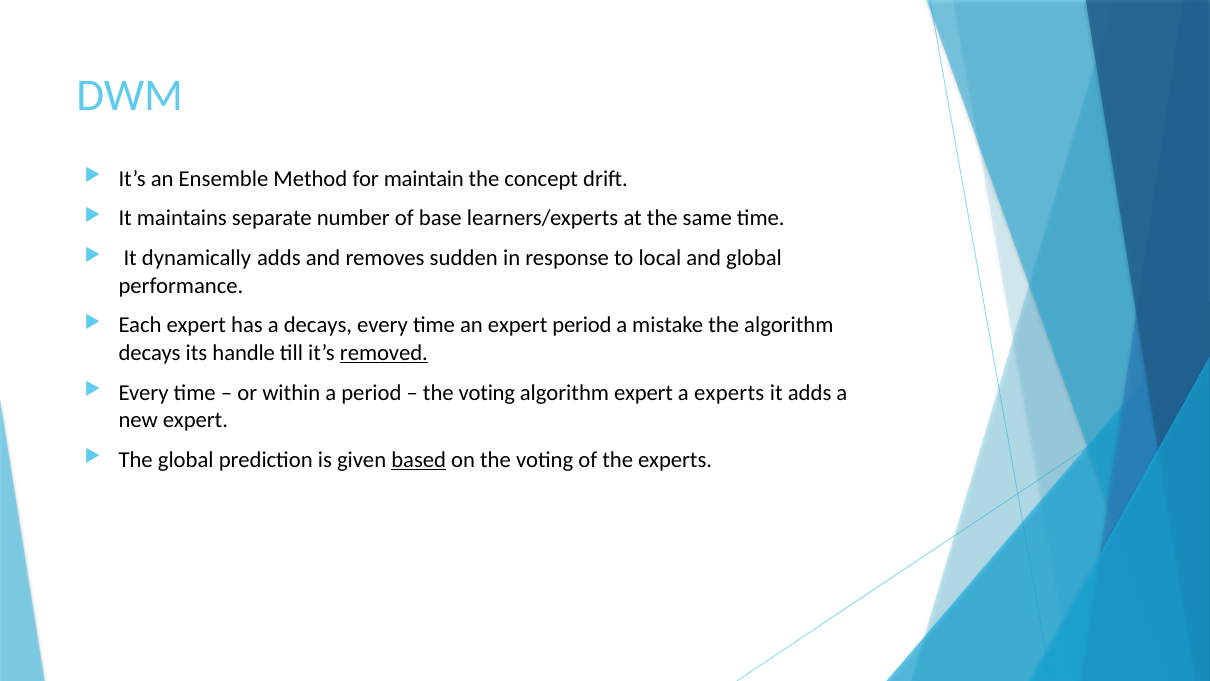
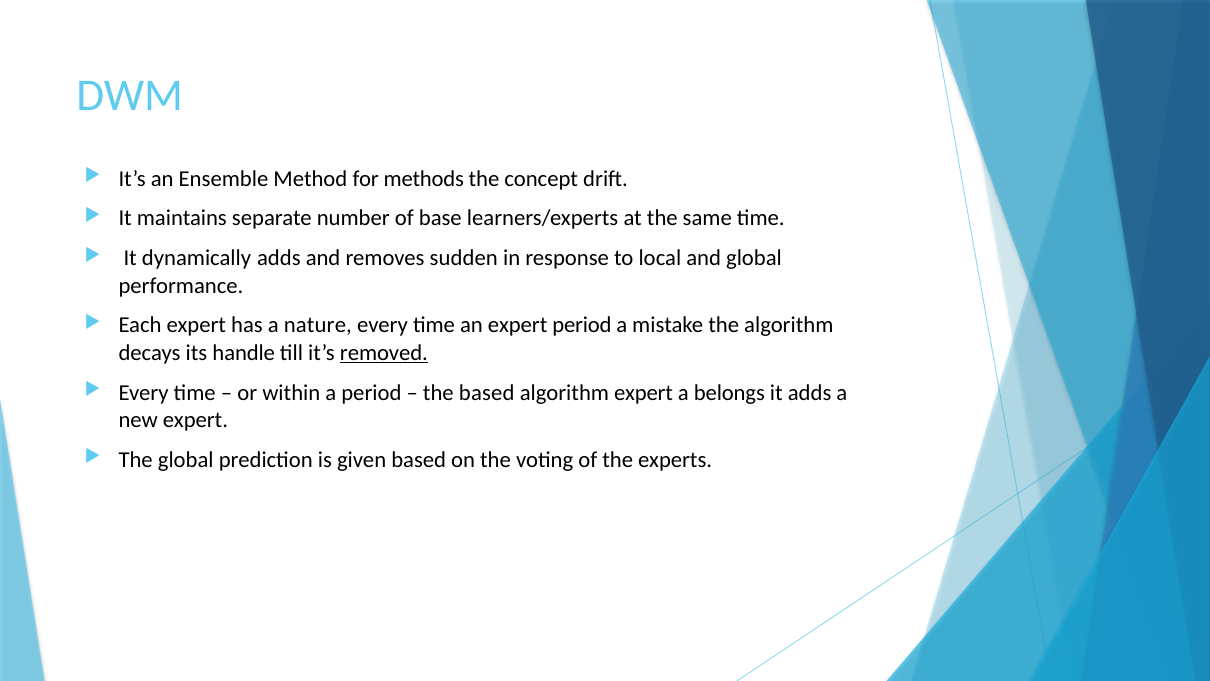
maintain: maintain -> methods
a decays: decays -> nature
voting at (487, 392): voting -> based
a experts: experts -> belongs
based at (419, 460) underline: present -> none
